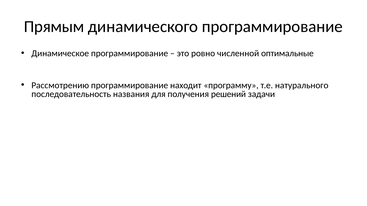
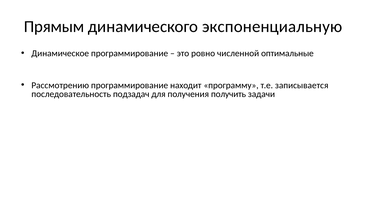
динамического программирование: программирование -> экспоненциальную
натурального: натурального -> записывается
названия: названия -> подзадач
решений: решений -> получить
